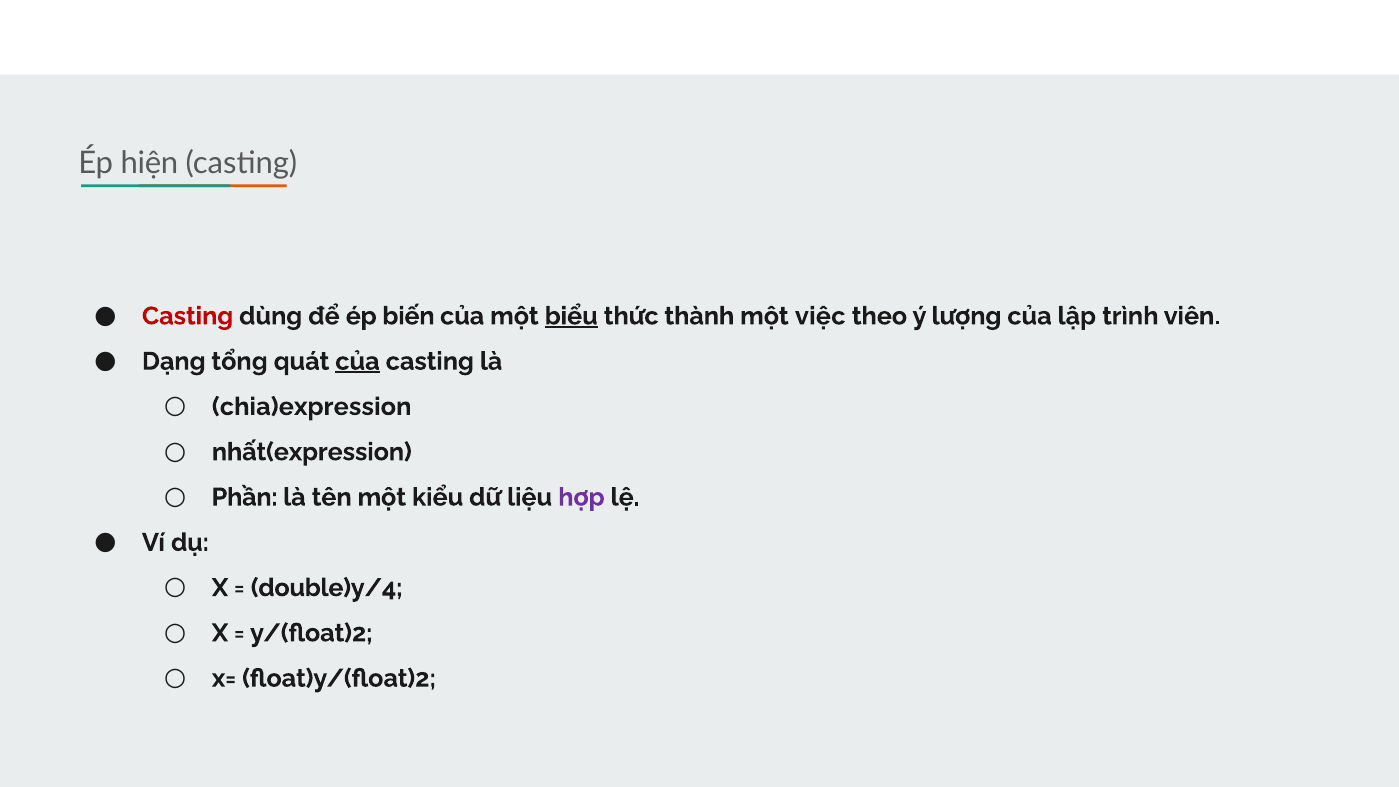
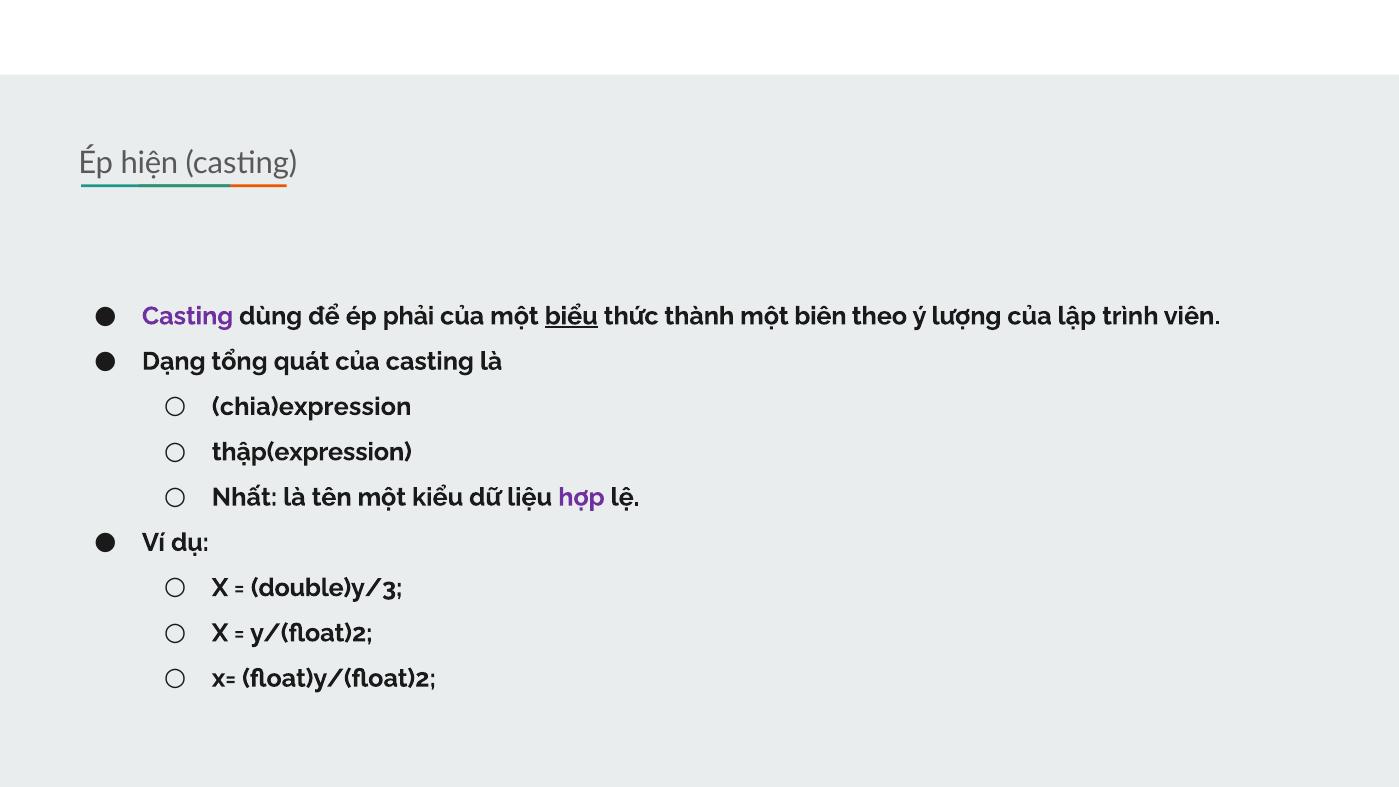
Casting at (188, 316) colour: red -> purple
biến: biến -> phải
việc: việc -> biên
của at (357, 361) underline: present -> none
nhất(expression: nhất(expression -> thập(expression
Phần: Phần -> Nhất
double)y/4: double)y/4 -> double)y/3
